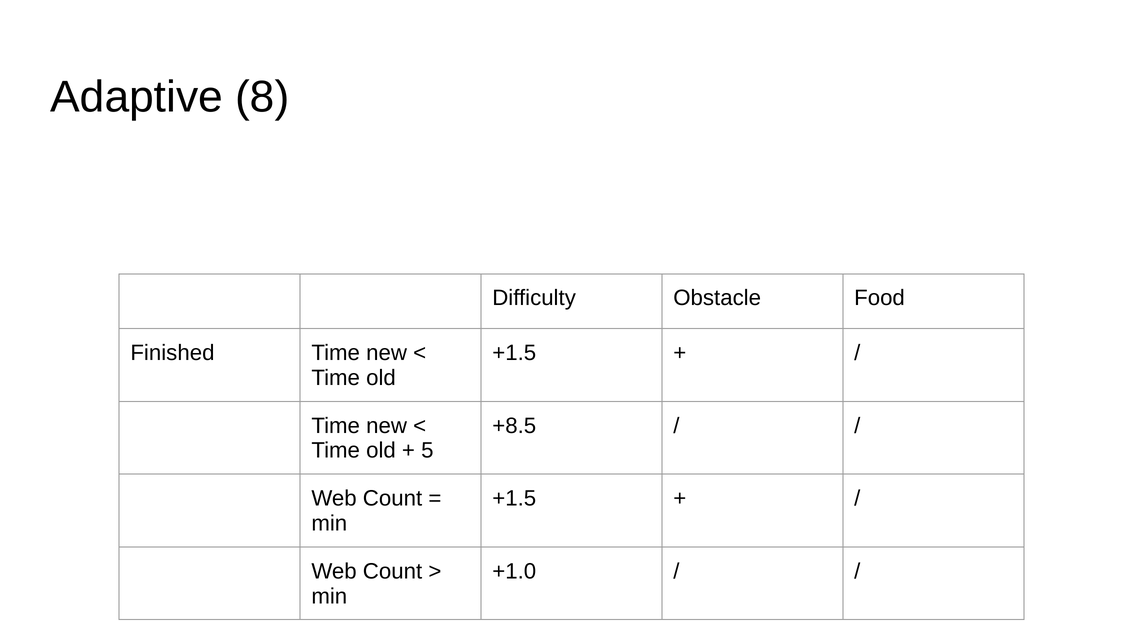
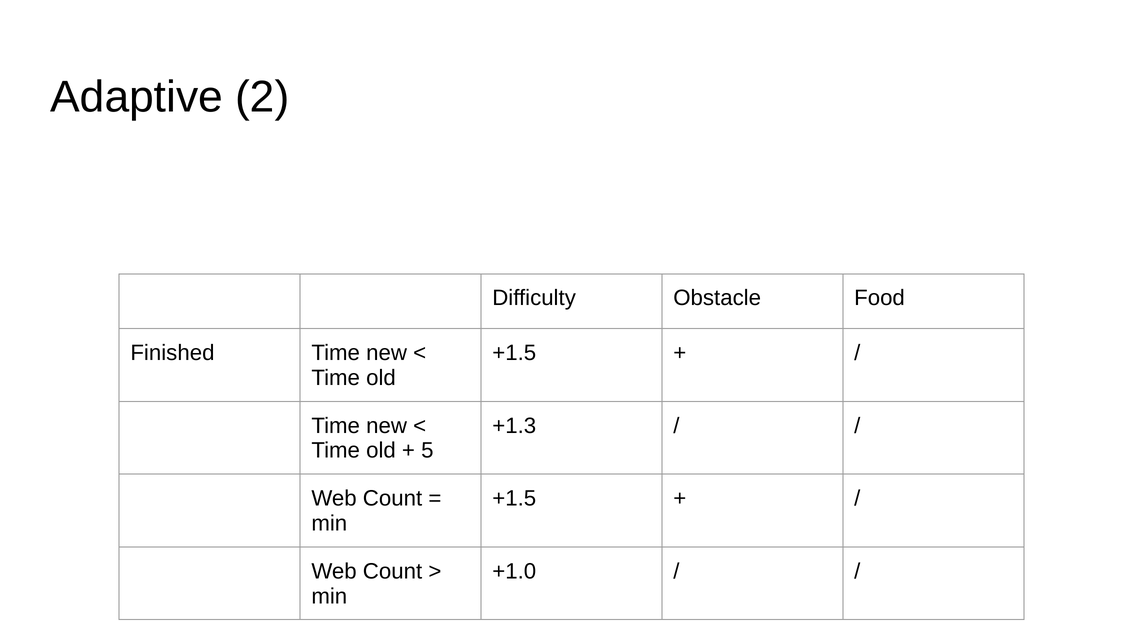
8: 8 -> 2
+8.5: +8.5 -> +1.3
